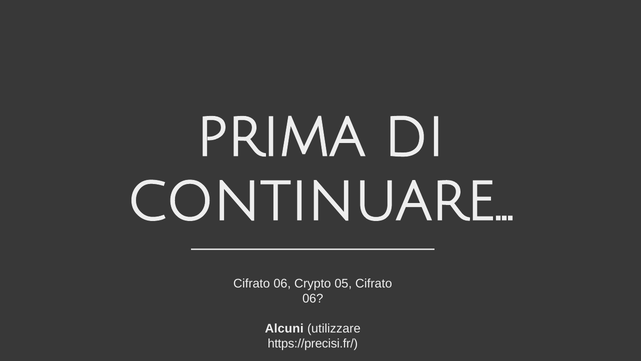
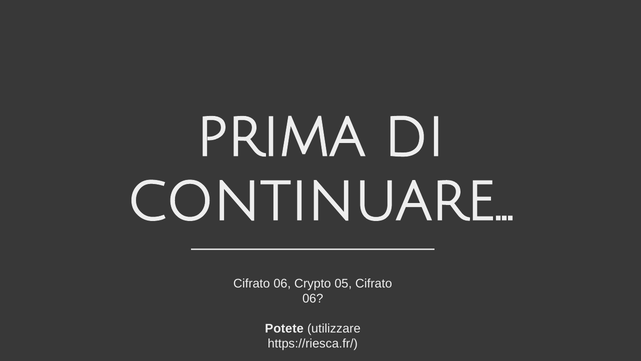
Alcuni: Alcuni -> Potete
https://precisi.fr/: https://precisi.fr/ -> https://riesca.fr/
